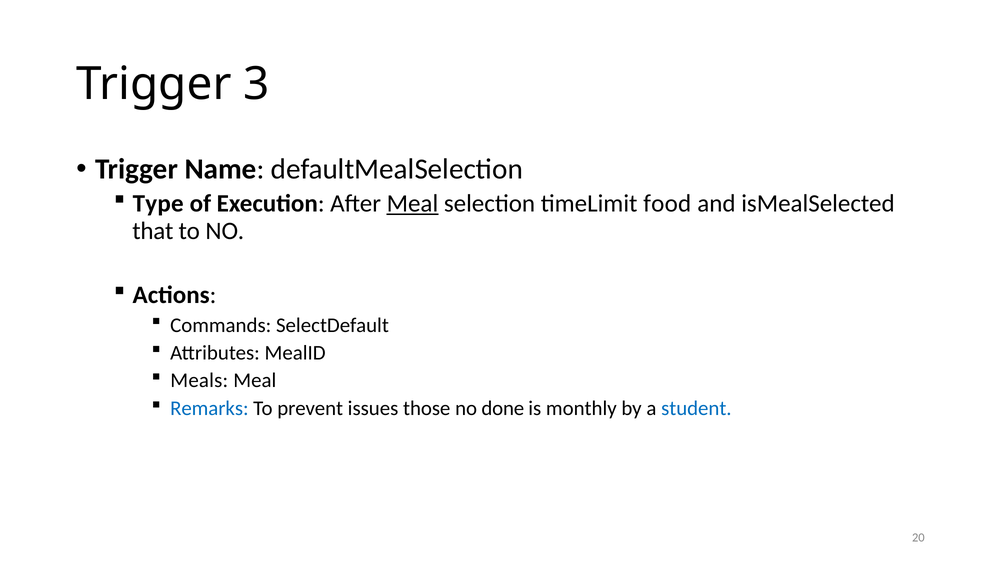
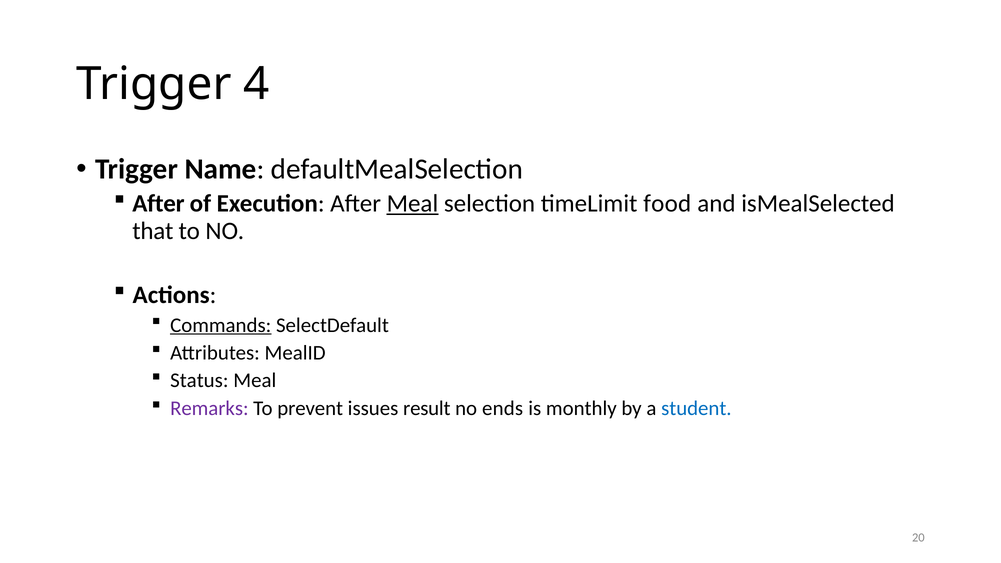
3: 3 -> 4
Type at (158, 204): Type -> After
Commands underline: none -> present
Meals: Meals -> Status
Remarks colour: blue -> purple
those: those -> result
done: done -> ends
